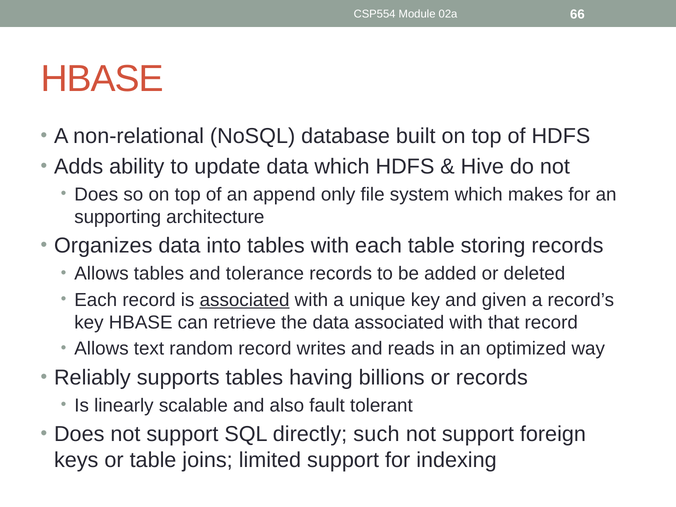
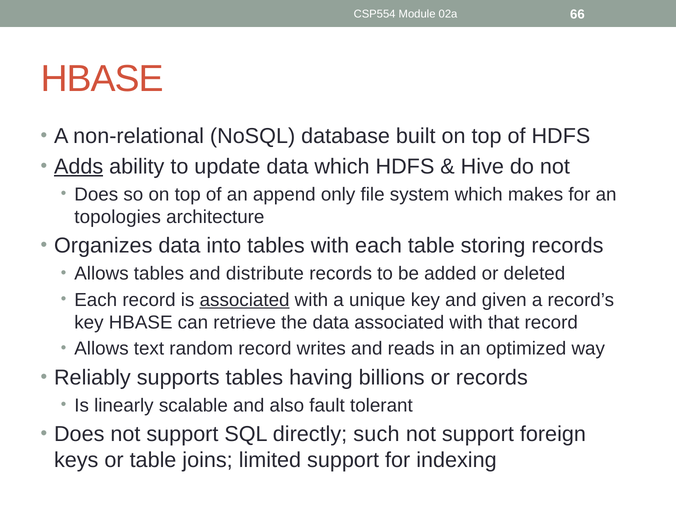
Adds underline: none -> present
supporting: supporting -> topologies
tolerance: tolerance -> distribute
